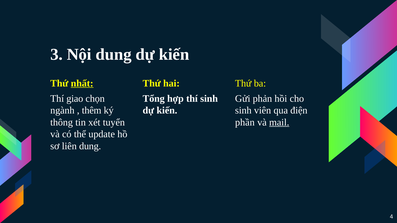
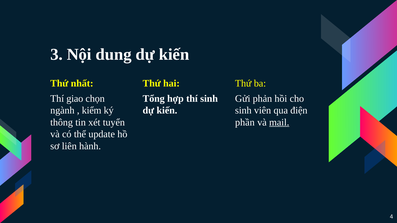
nhất underline: present -> none
thêm: thêm -> kiểm
liên dung: dung -> hành
